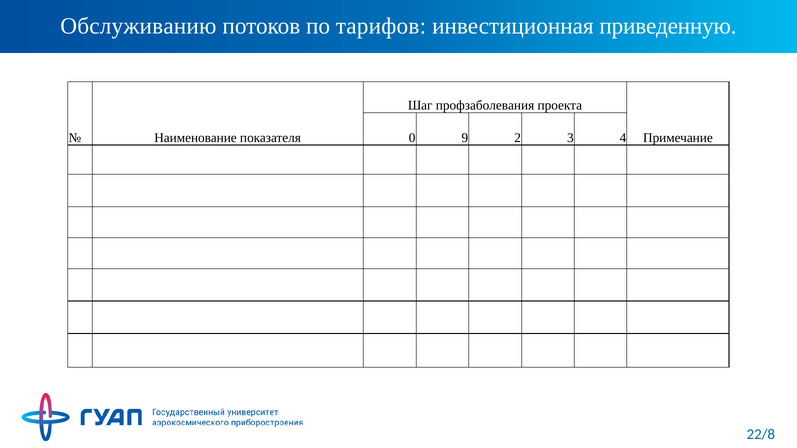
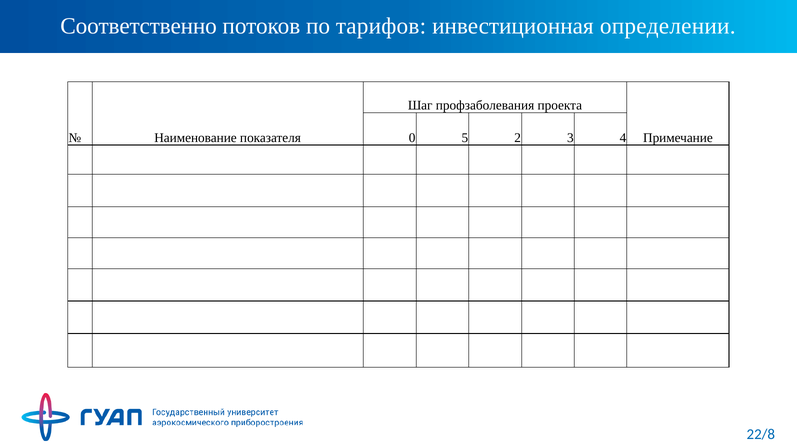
Обслуживанию: Обслуживанию -> Соответственно
приведенную: приведенную -> определении
9: 9 -> 5
